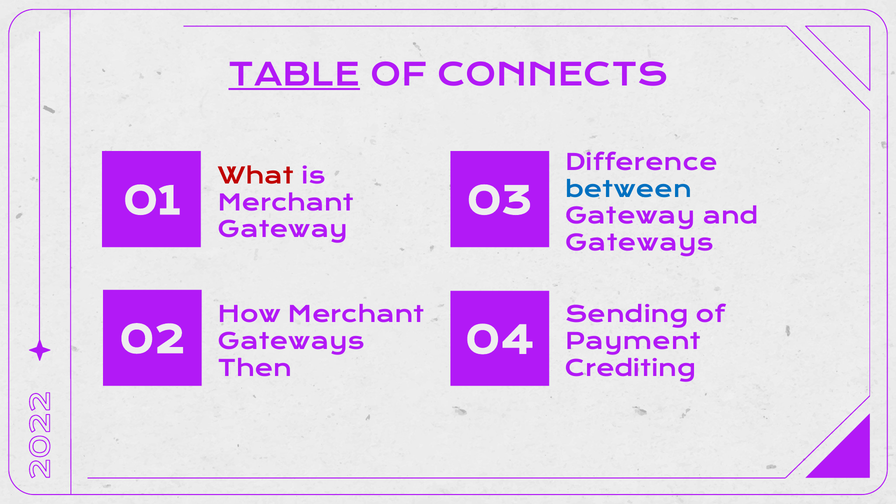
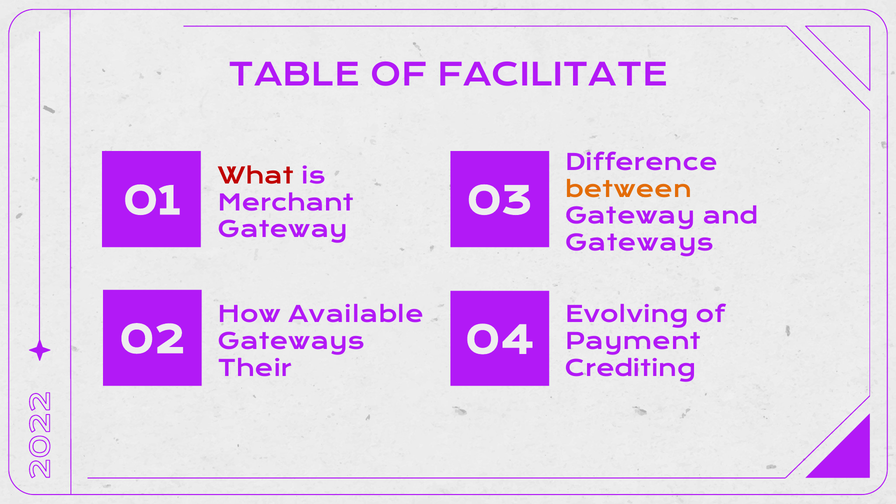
TABLE underline: present -> none
CONNECTS: CONNECTS -> FACILITATE
between colour: blue -> orange
How Merchant: Merchant -> Available
Sending: Sending -> Evolving
Then: Then -> Their
